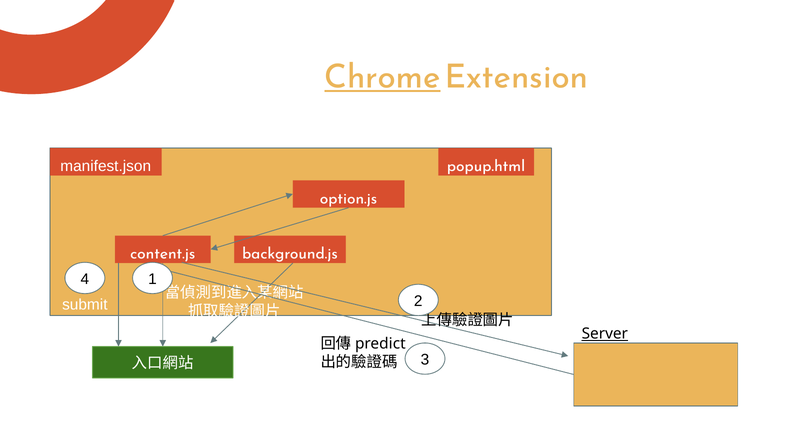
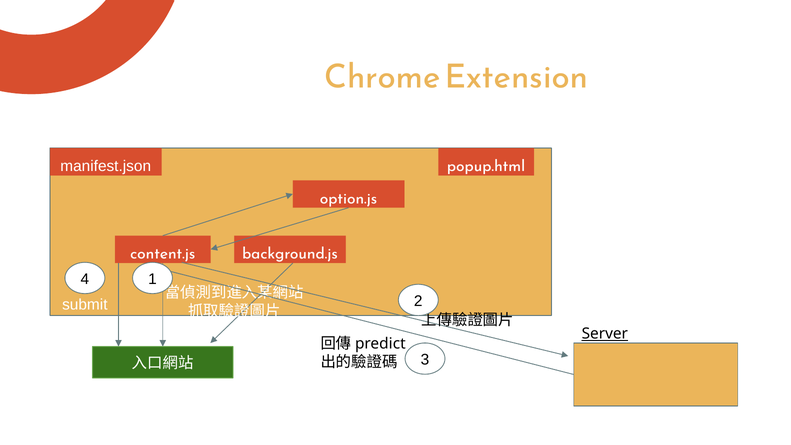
Chrome underline: present -> none
